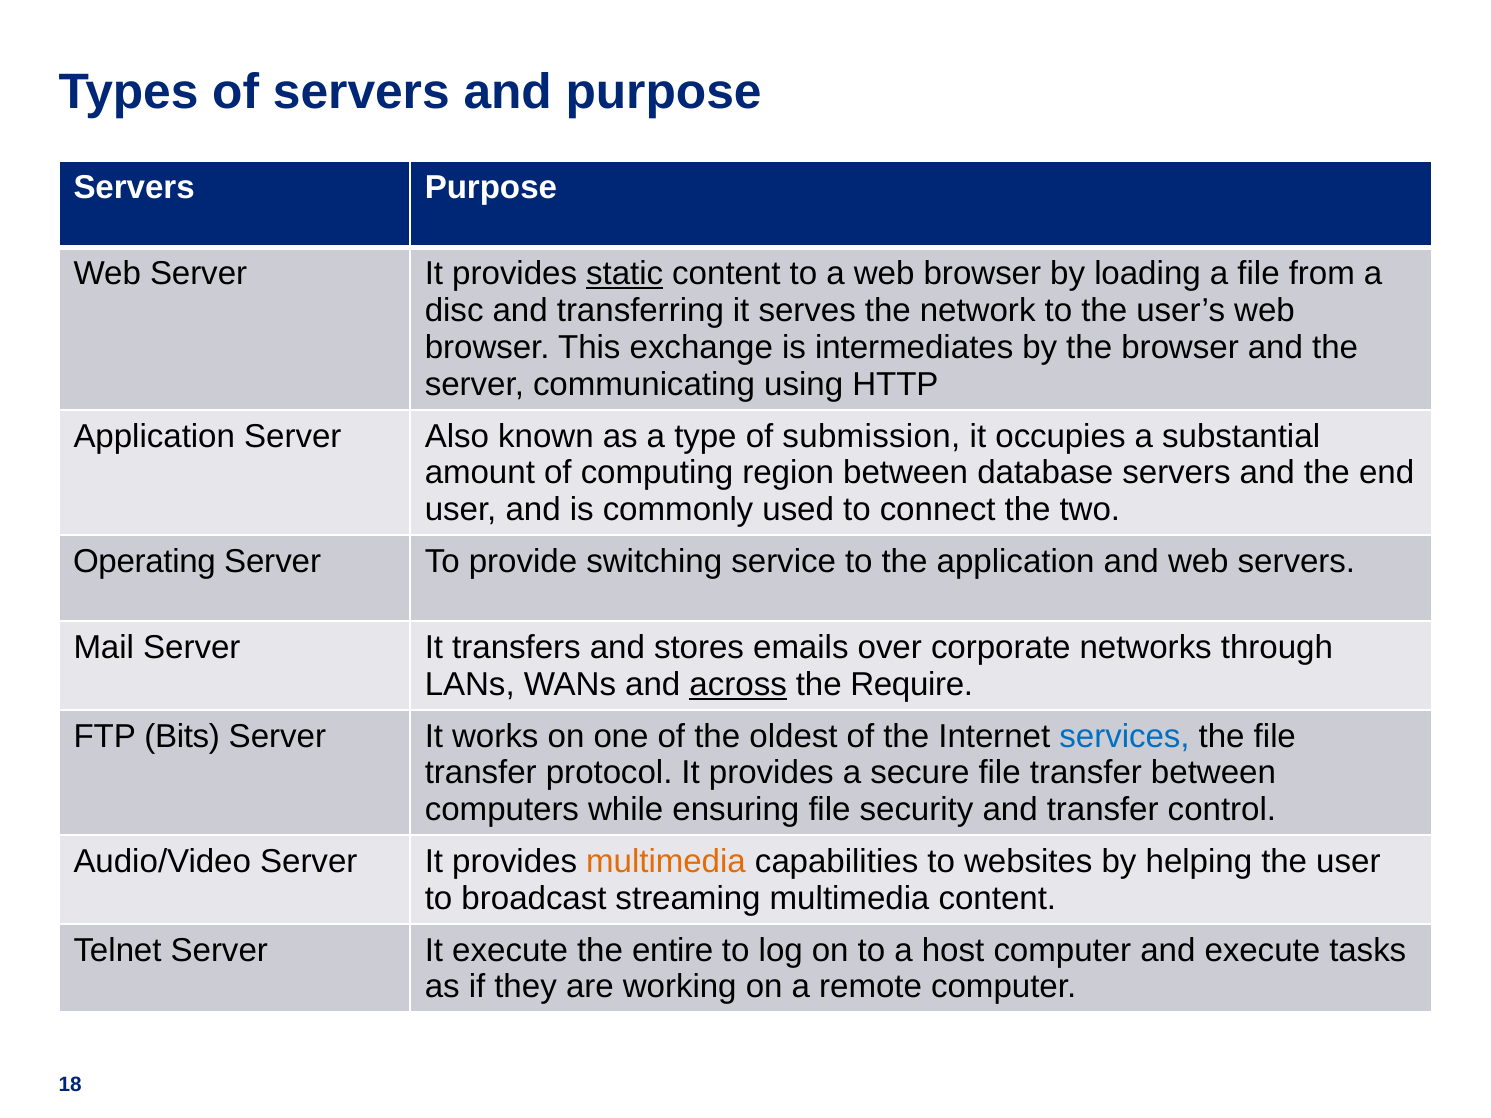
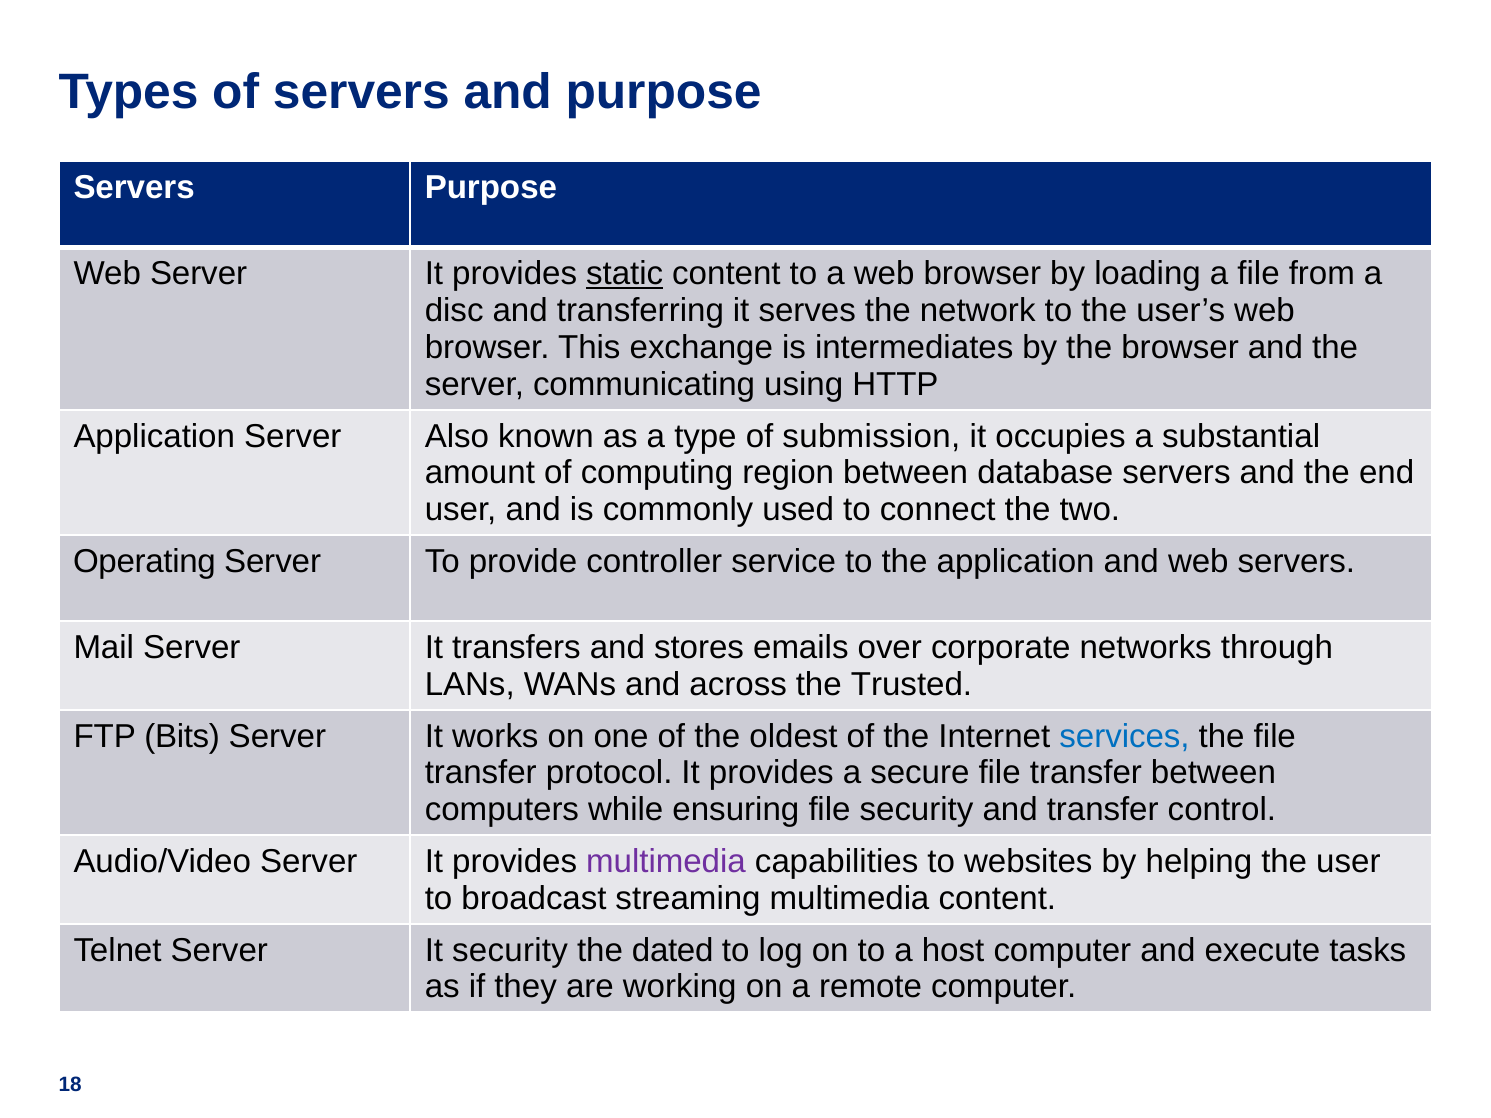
switching: switching -> controller
across underline: present -> none
Require: Require -> Trusted
multimedia at (666, 862) colour: orange -> purple
It execute: execute -> security
entire: entire -> dated
